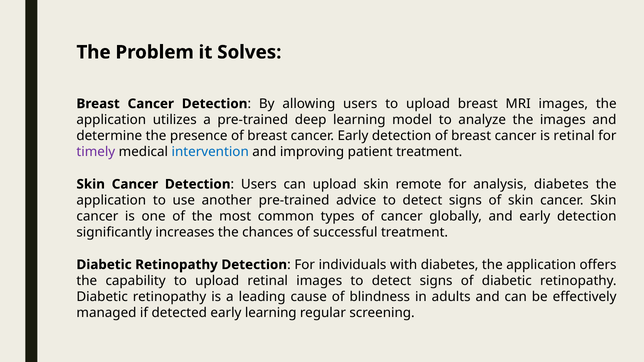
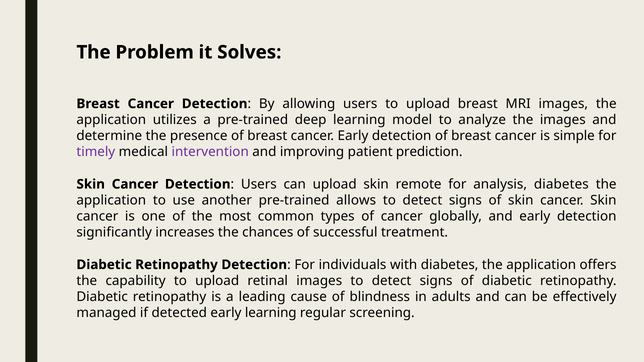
is retinal: retinal -> simple
intervention colour: blue -> purple
patient treatment: treatment -> prediction
advice: advice -> allows
